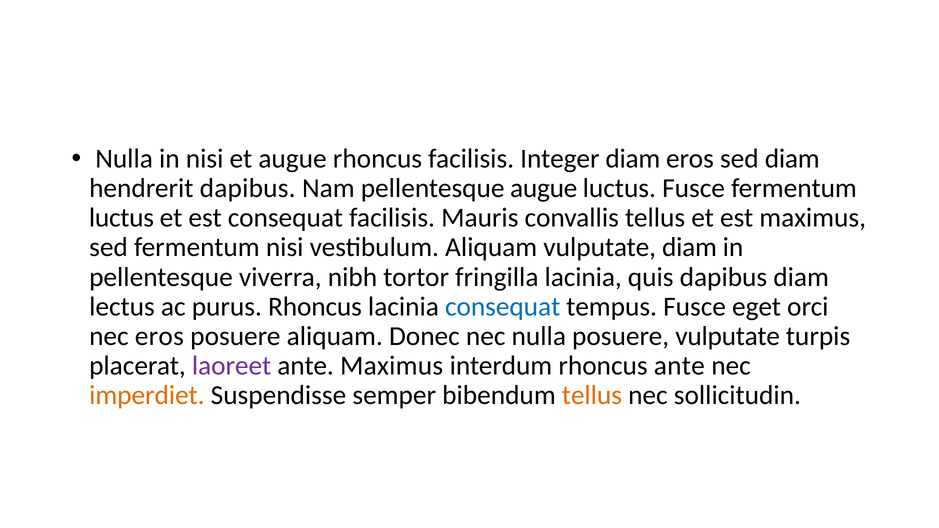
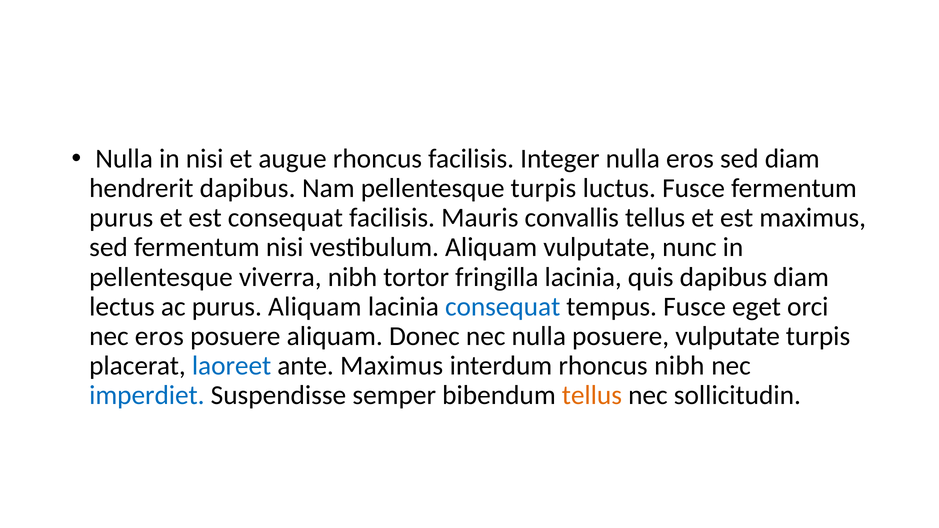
Integer diam: diam -> nulla
pellentesque augue: augue -> turpis
luctus at (121, 218): luctus -> purus
vulputate diam: diam -> nunc
purus Rhoncus: Rhoncus -> Aliquam
laoreet colour: purple -> blue
rhoncus ante: ante -> nibh
imperdiet colour: orange -> blue
